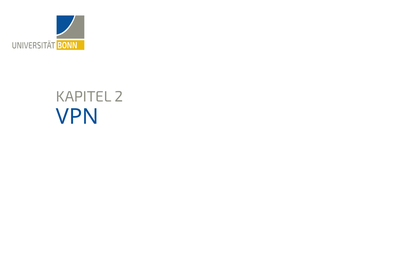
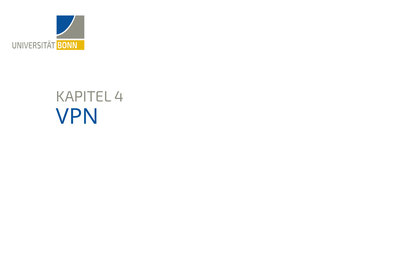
2: 2 -> 4
